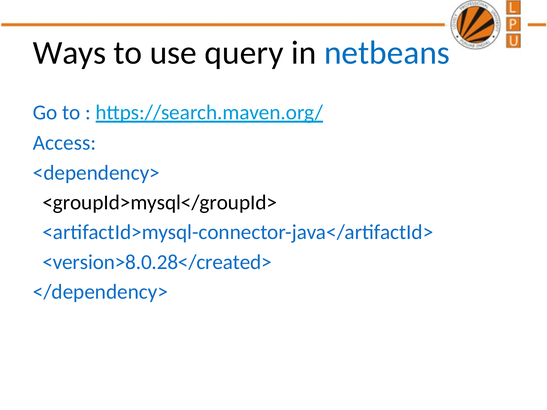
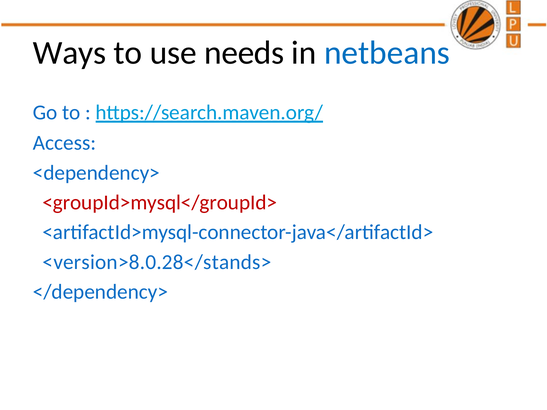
query: query -> needs
<groupId>mysql</groupId> colour: black -> red
<version>8.0.28</created>: <version>8.0.28</created> -> <version>8.0.28</stands>
